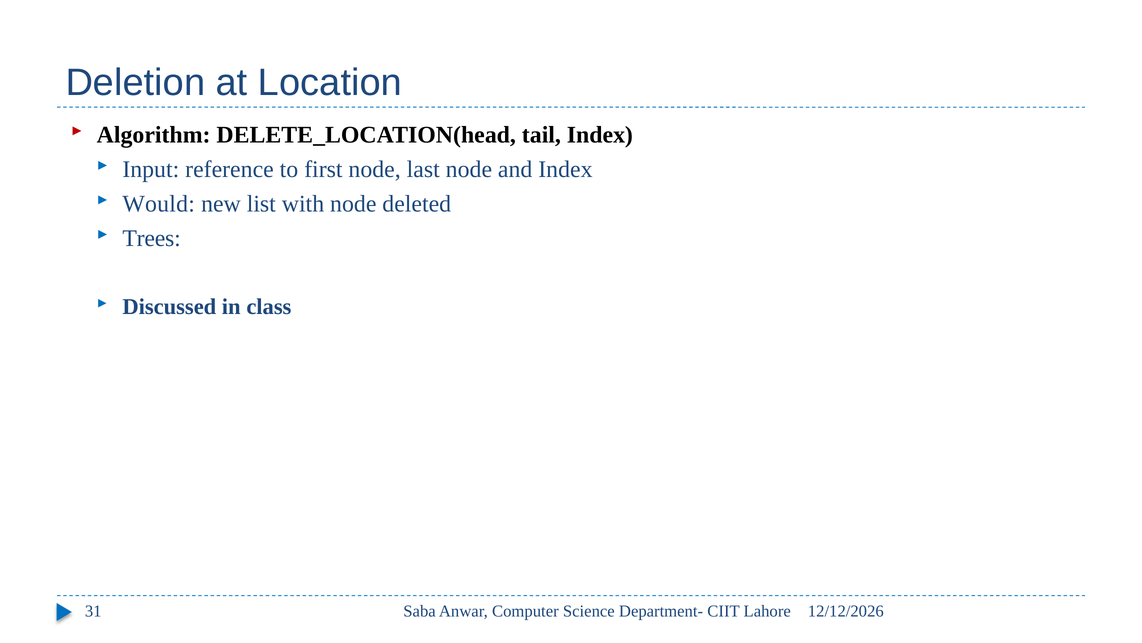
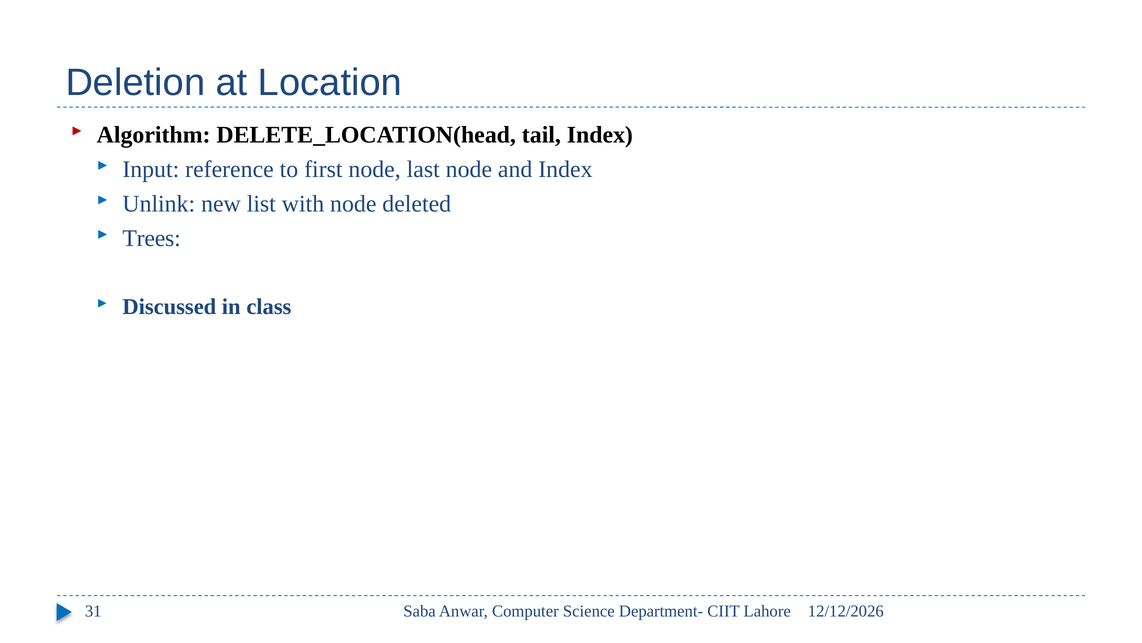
Would: Would -> Unlink
